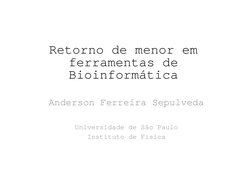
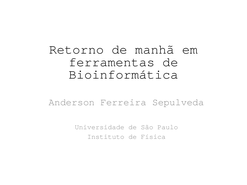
menor: menor -> manhã
